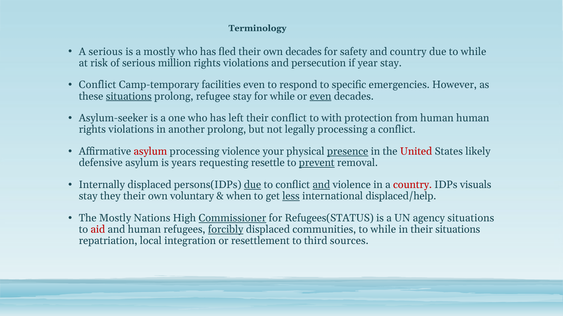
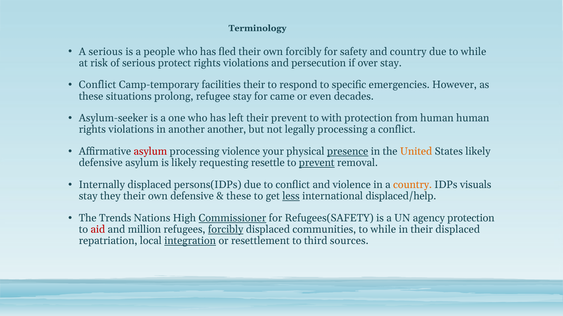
a mostly: mostly -> people
own decades: decades -> forcibly
million: million -> protect
year: year -> over
facilities even: even -> their
situations at (129, 96) underline: present -> none
for while: while -> came
even at (321, 96) underline: present -> none
their conflict: conflict -> prevent
another prolong: prolong -> another
United colour: red -> orange
is years: years -> likely
due at (253, 185) underline: present -> none
and at (321, 185) underline: present -> none
country at (412, 185) colour: red -> orange
own voluntary: voluntary -> defensive
when at (239, 197): when -> these
The Mostly: Mostly -> Trends
Refugees(STATUS: Refugees(STATUS -> Refugees(SAFETY
agency situations: situations -> protection
and human: human -> million
their situations: situations -> displaced
integration underline: none -> present
